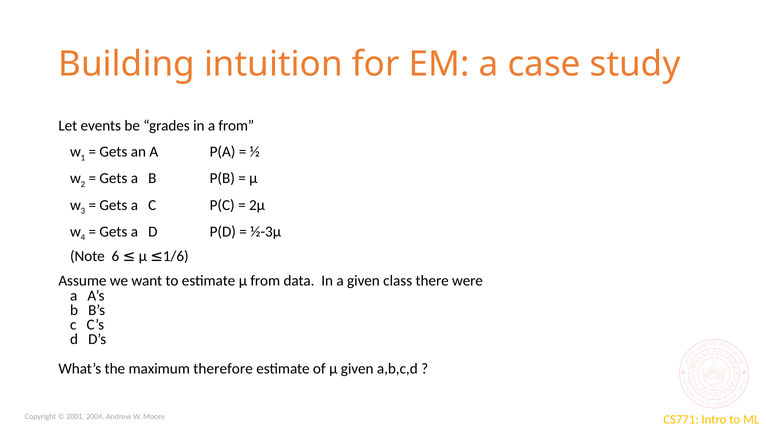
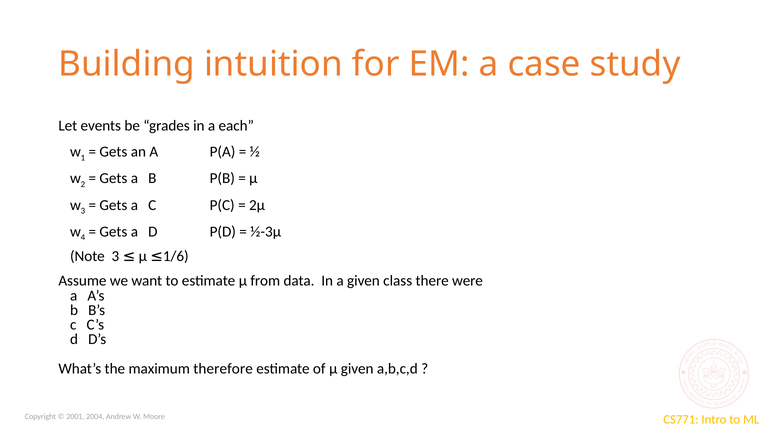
a from: from -> each
Note 6: 6 -> 3
